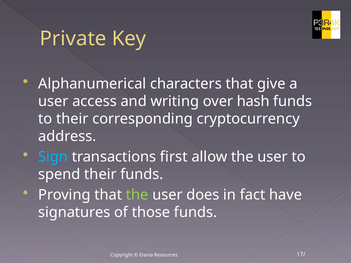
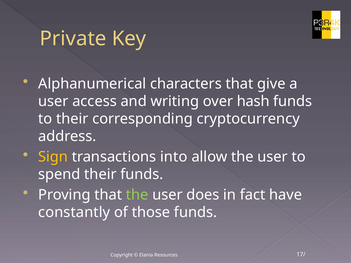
Sign colour: light blue -> yellow
first: first -> into
signatures: signatures -> constantly
